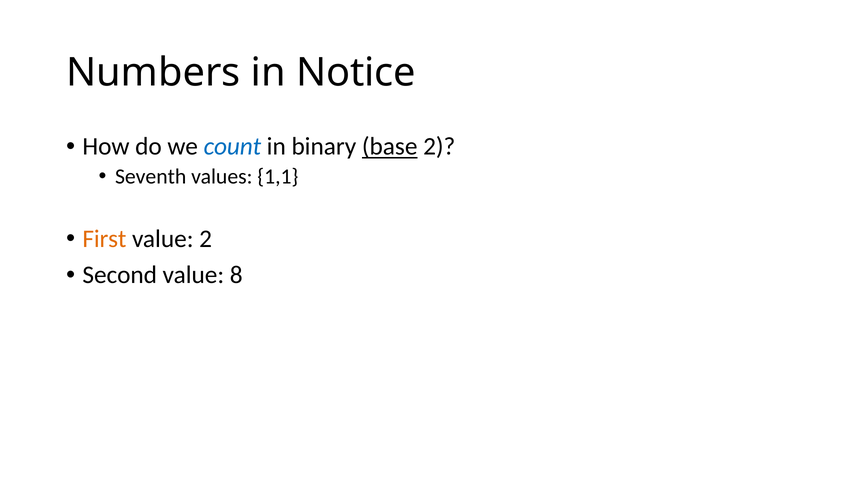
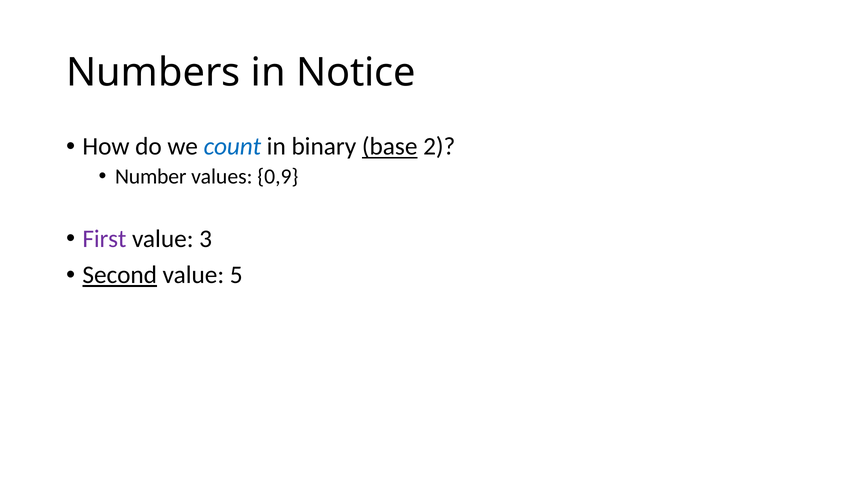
Seventh: Seventh -> Number
1,1: 1,1 -> 0,9
First colour: orange -> purple
value 2: 2 -> 3
Second underline: none -> present
8: 8 -> 5
